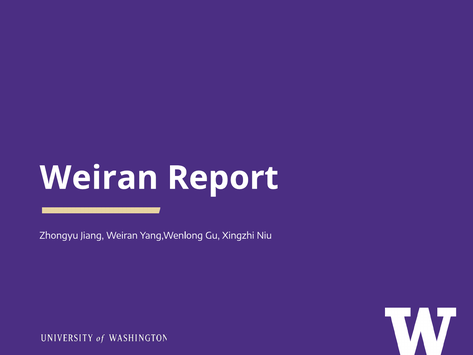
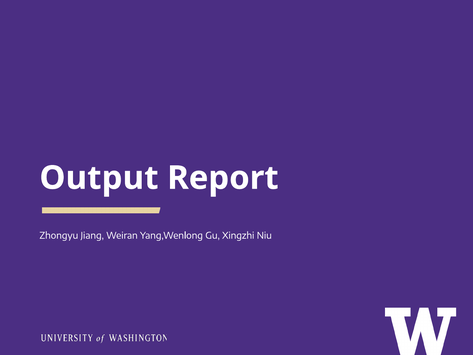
Weiran at (99, 178): Weiran -> Output
